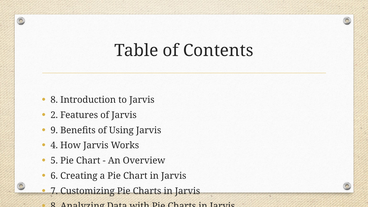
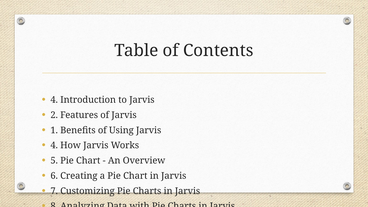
8 at (54, 100): 8 -> 4
9 at (54, 130): 9 -> 1
